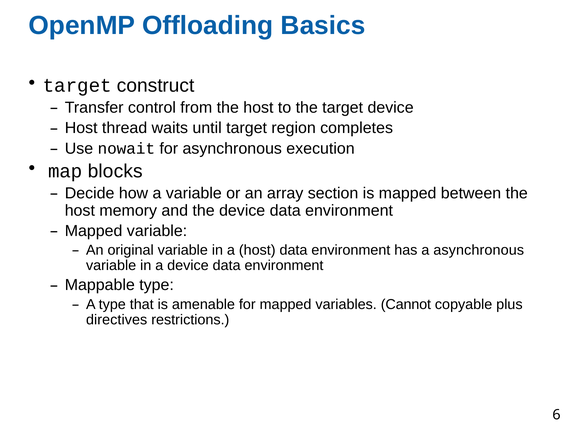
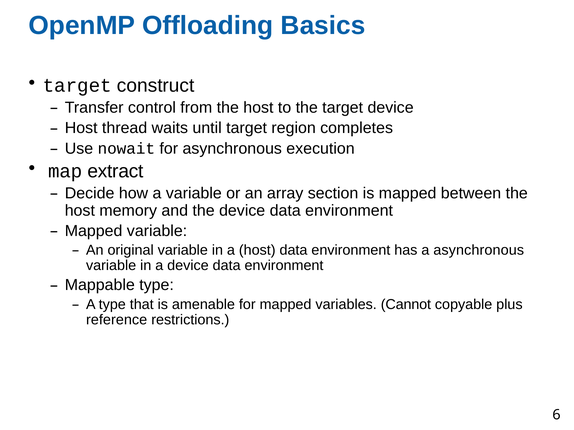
blocks: blocks -> extract
directives: directives -> reference
